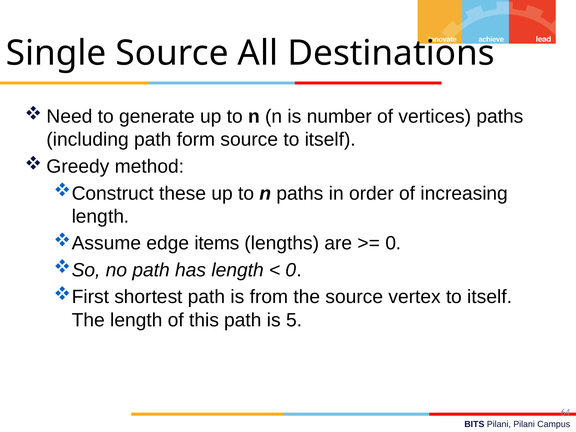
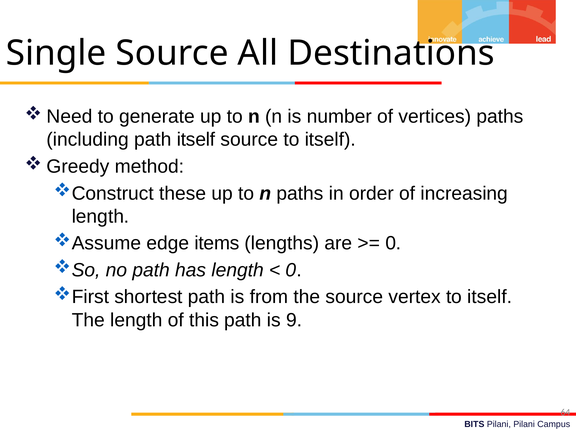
path form: form -> itself
5: 5 -> 9
